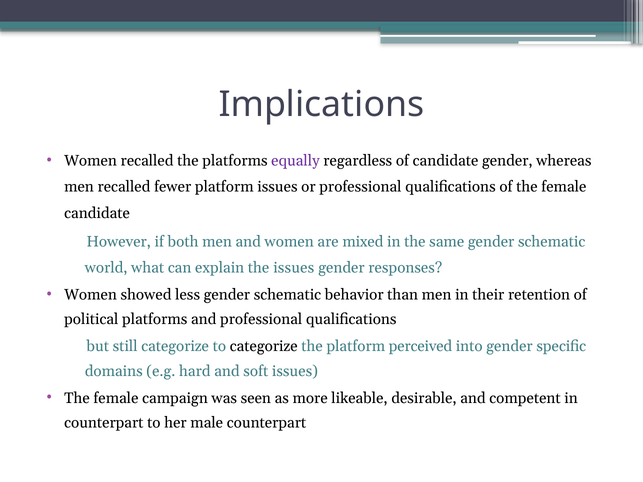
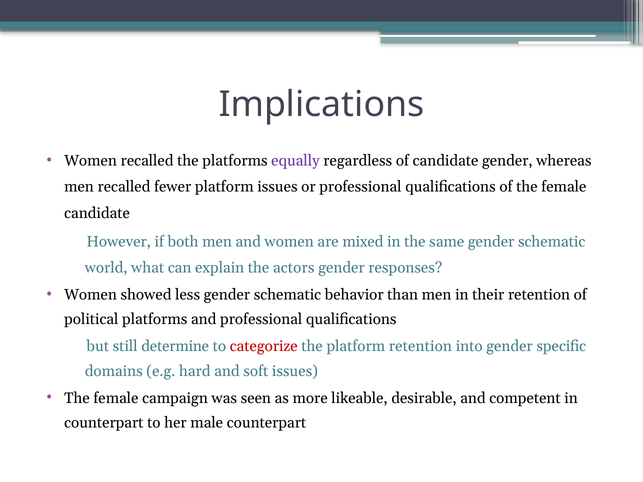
the issues: issues -> actors
still categorize: categorize -> determine
categorize at (264, 347) colour: black -> red
platform perceived: perceived -> retention
